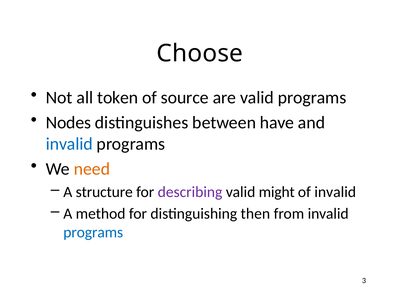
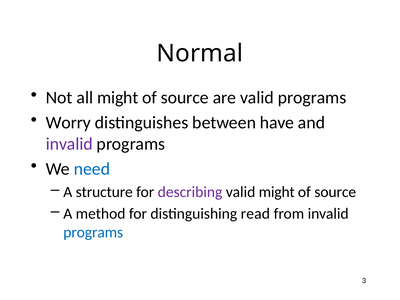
Choose: Choose -> Normal
all token: token -> might
Nodes: Nodes -> Worry
invalid at (69, 144) colour: blue -> purple
need colour: orange -> blue
invalid at (335, 192): invalid -> source
then: then -> read
